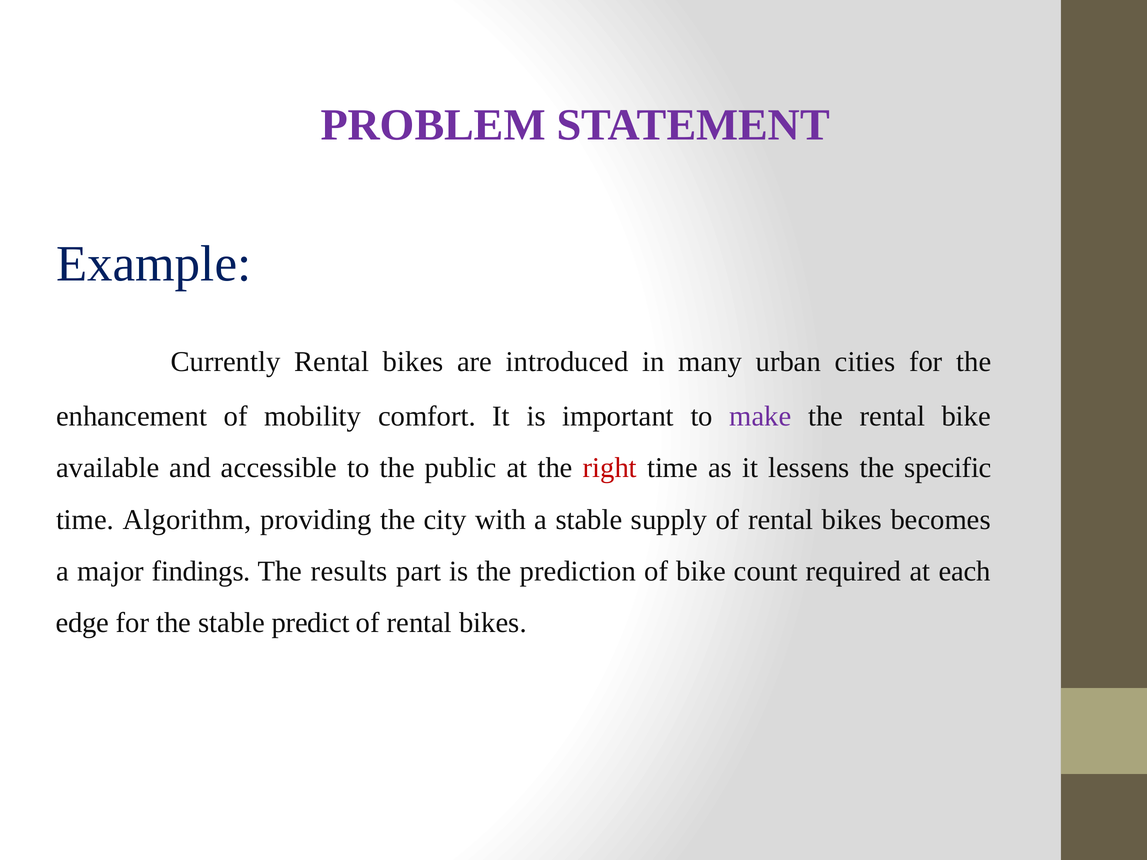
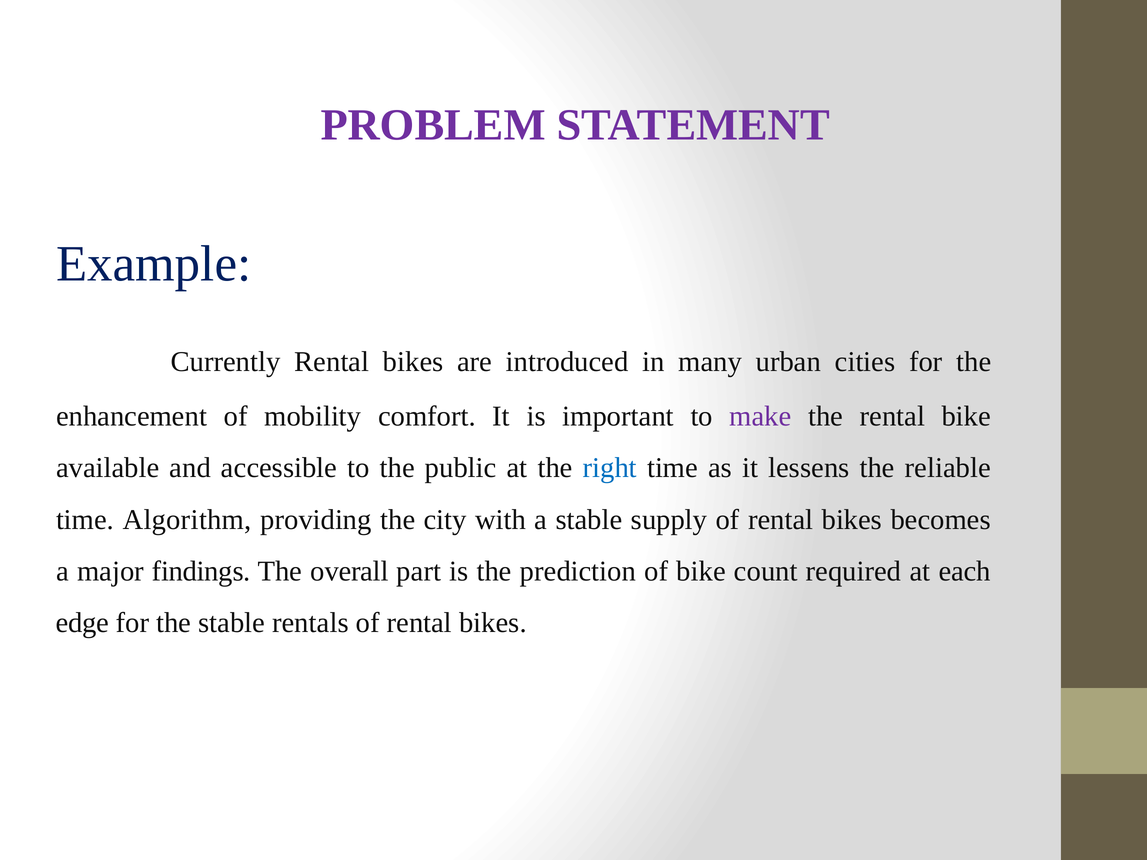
right colour: red -> blue
specific: specific -> reliable
results: results -> overall
predict: predict -> rentals
